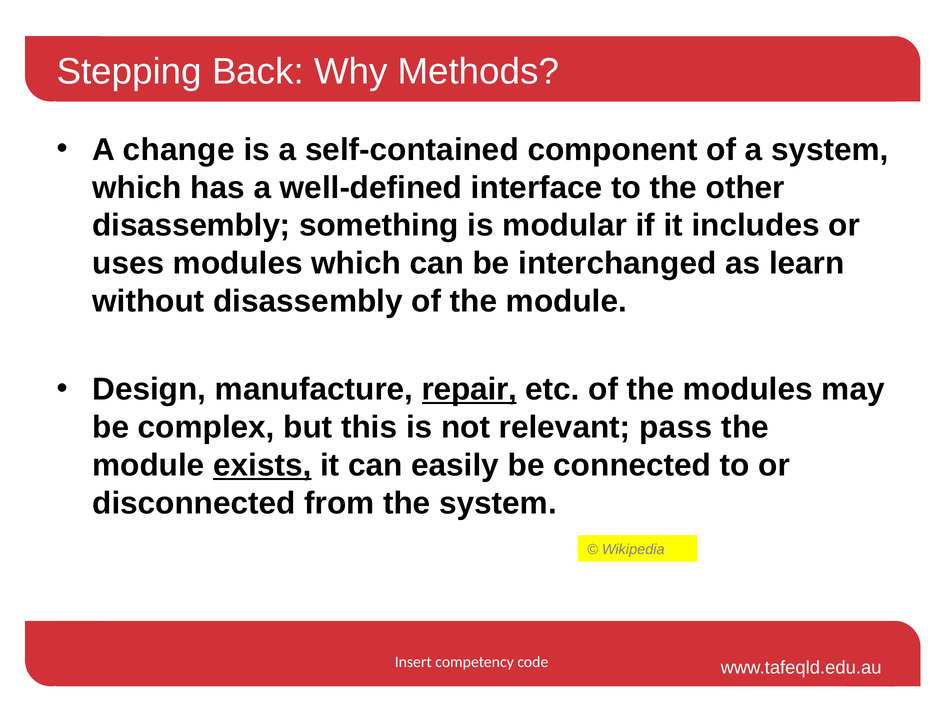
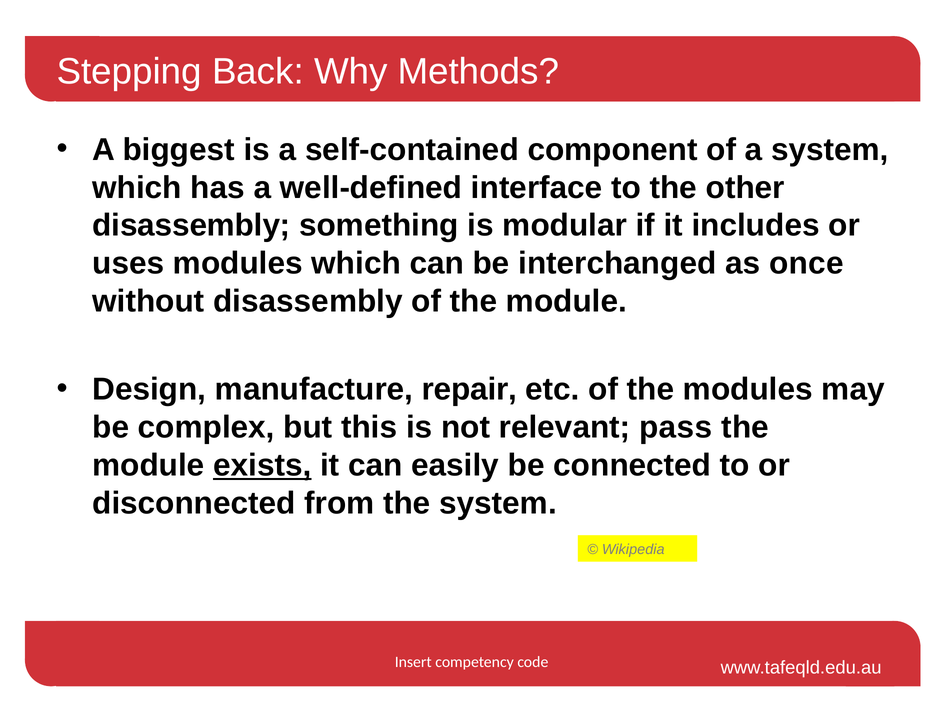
change: change -> biggest
learn: learn -> once
repair underline: present -> none
